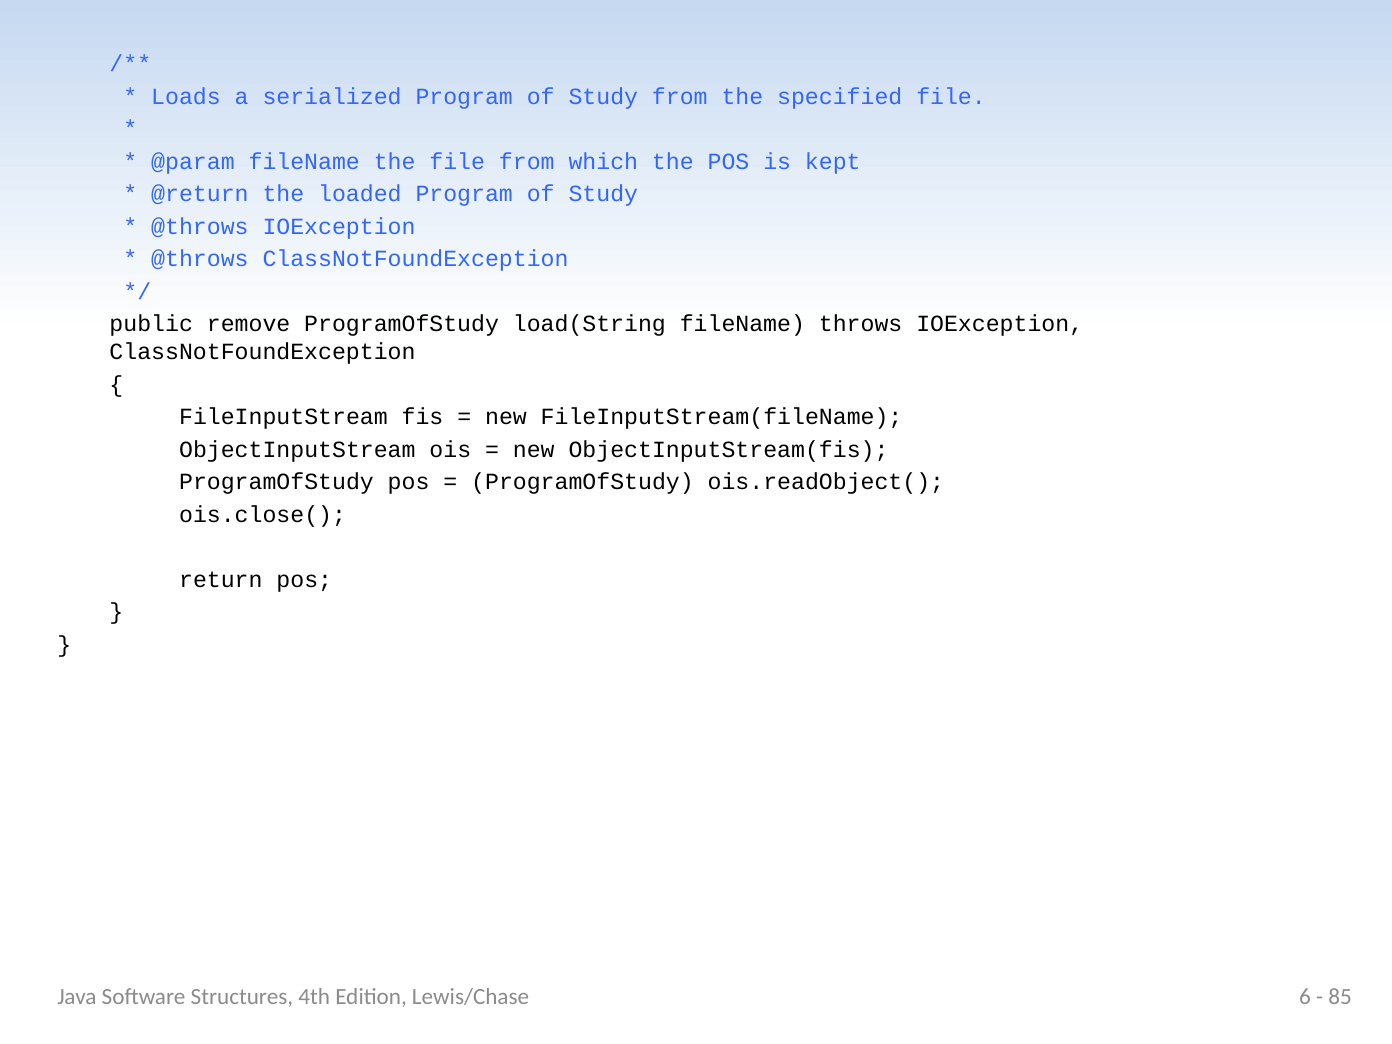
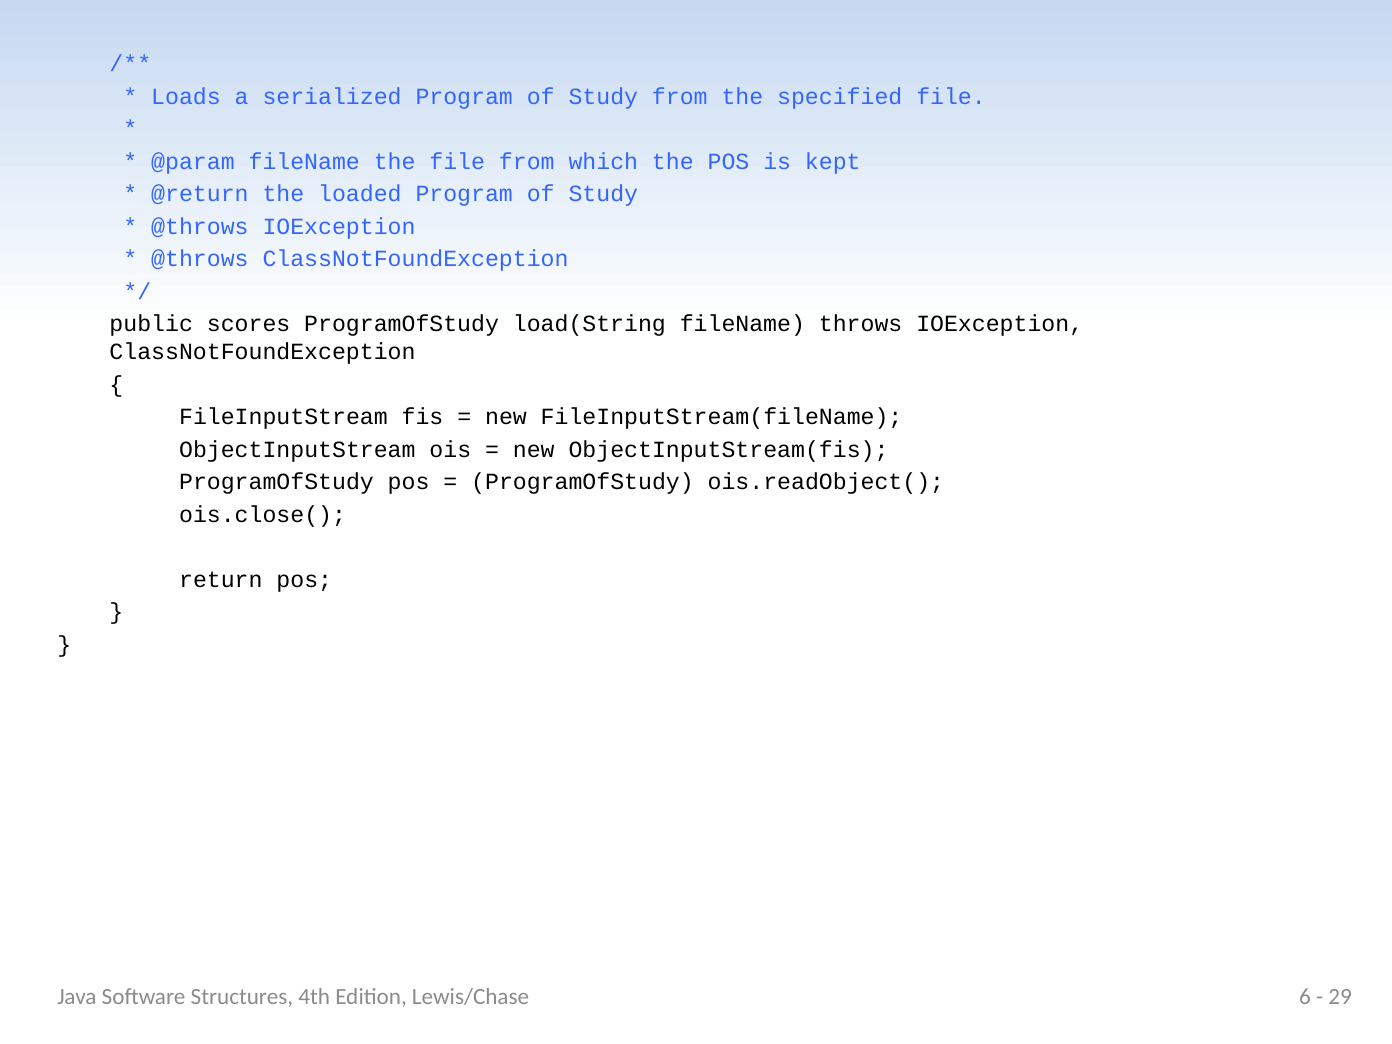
remove: remove -> scores
85: 85 -> 29
